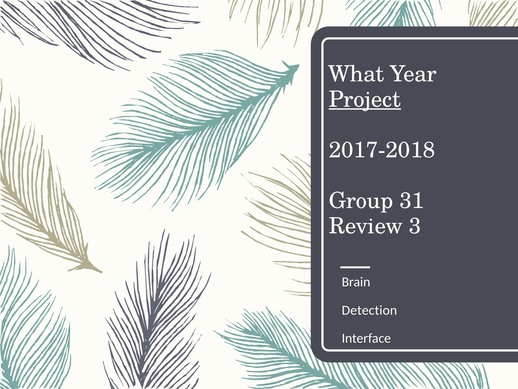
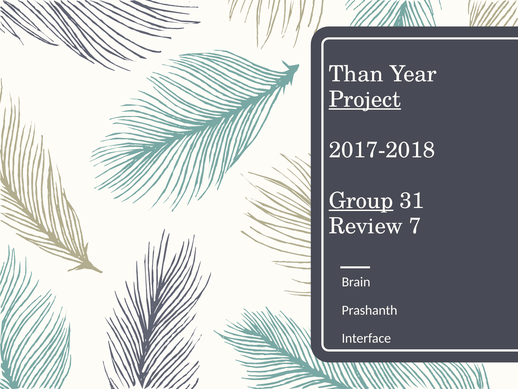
What: What -> Than
Group underline: none -> present
3: 3 -> 7
Detection: Detection -> Prashanth
